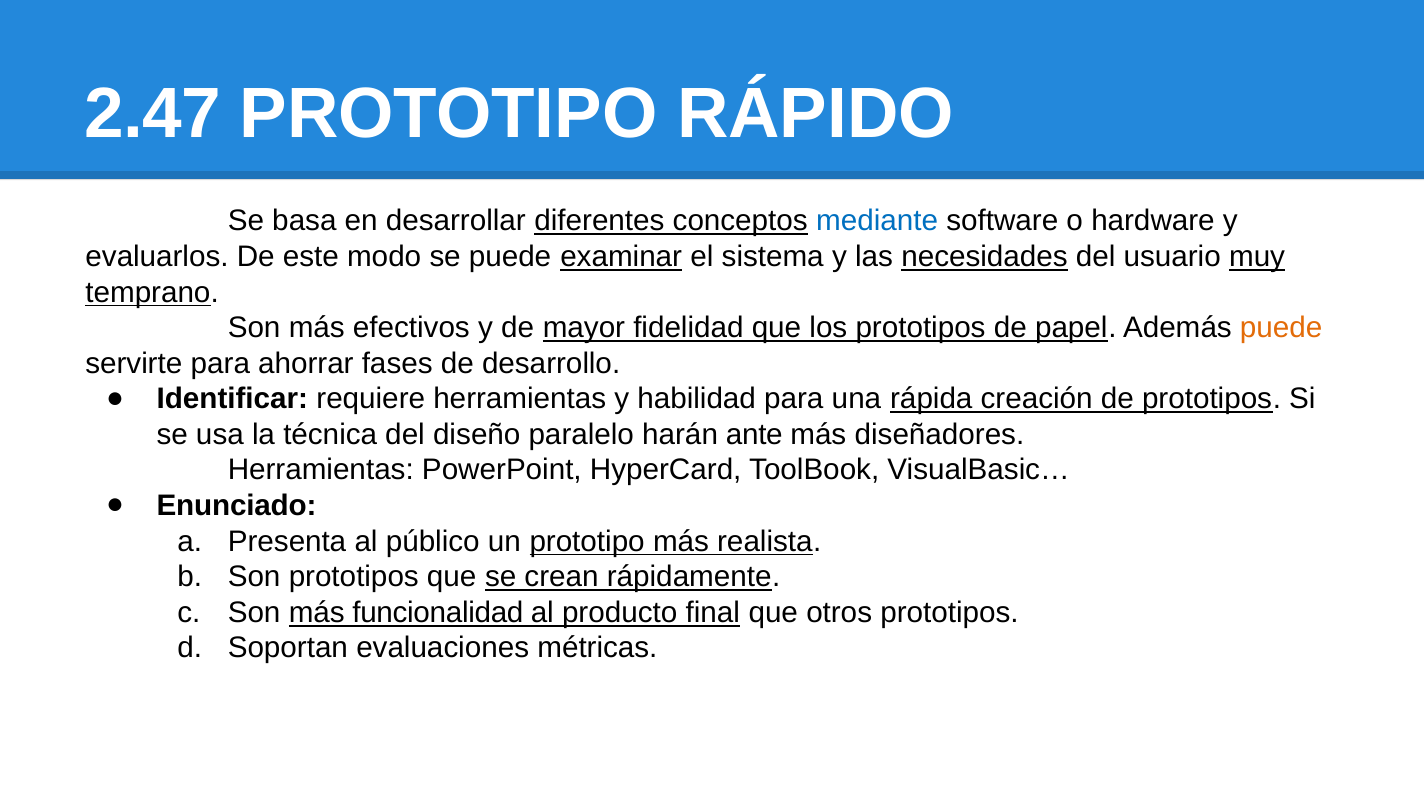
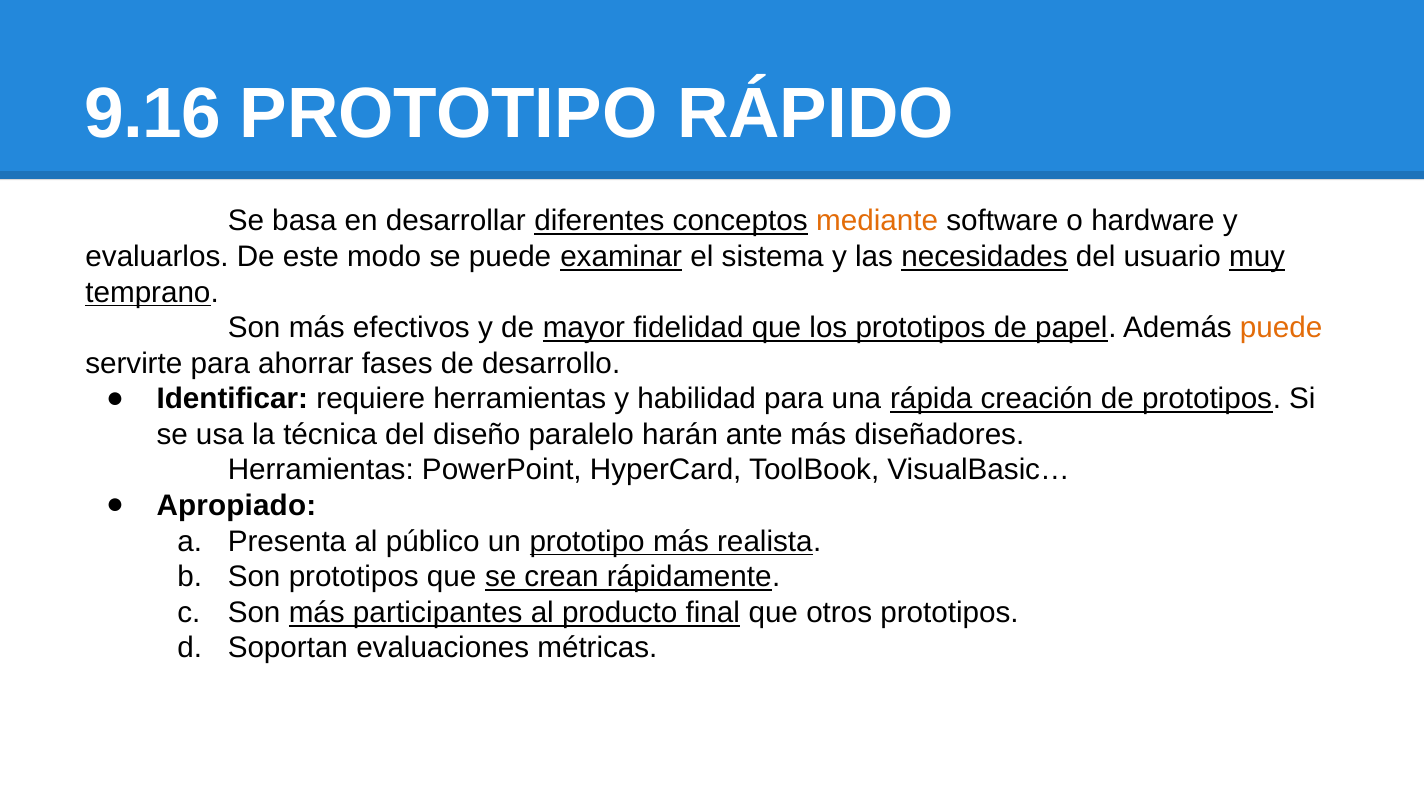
2.47: 2.47 -> 9.16
mediante colour: blue -> orange
Enunciado: Enunciado -> Apropiado
funcionalidad: funcionalidad -> participantes
